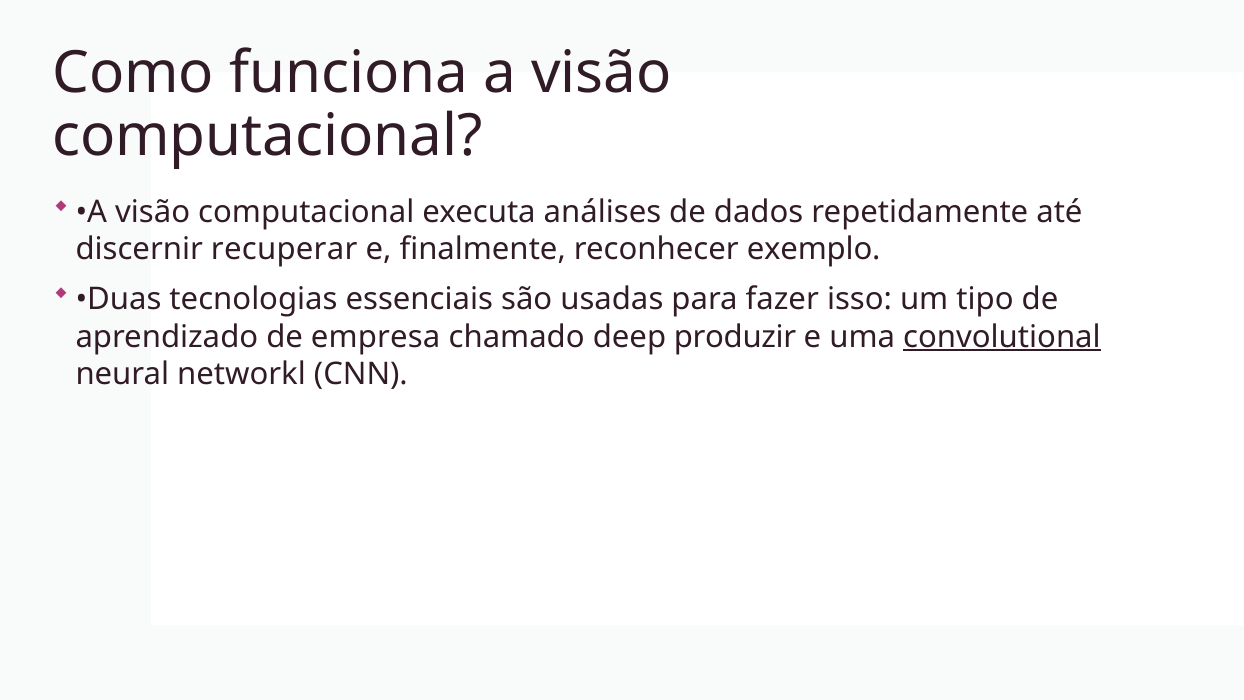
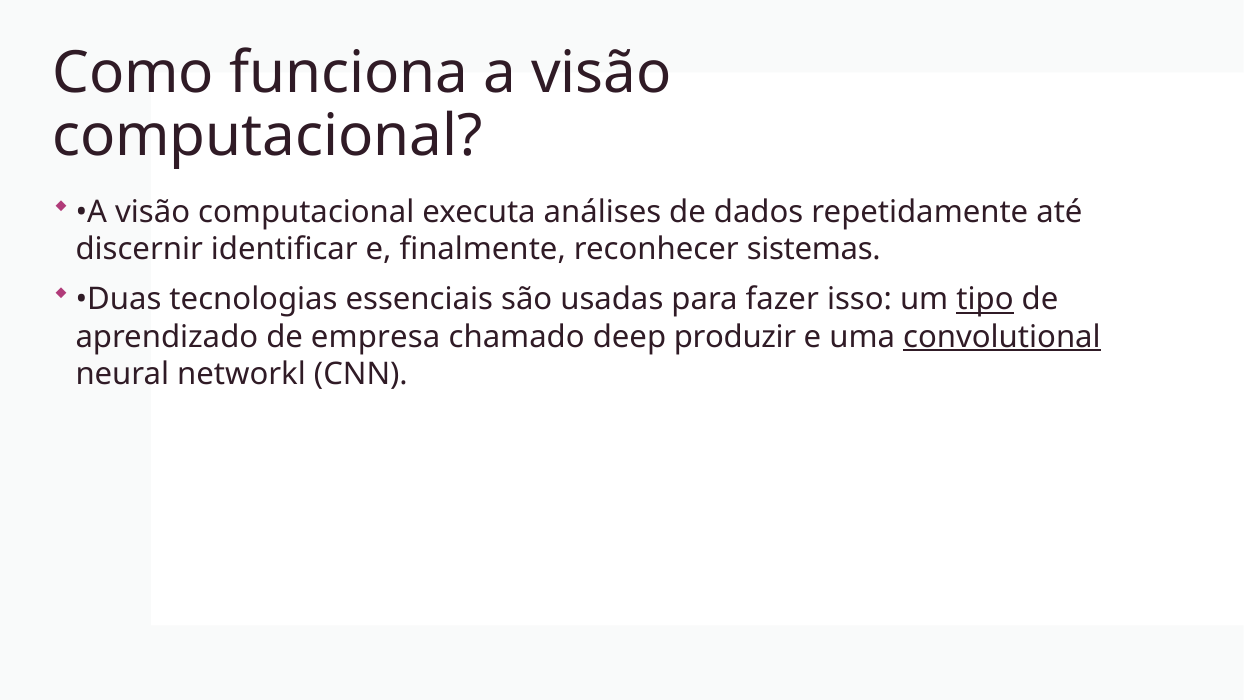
recuperar: recuperar -> identificar
exemplo: exemplo -> sistemas
tipo underline: none -> present
